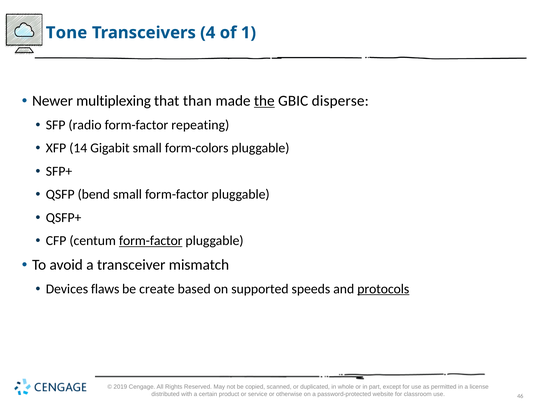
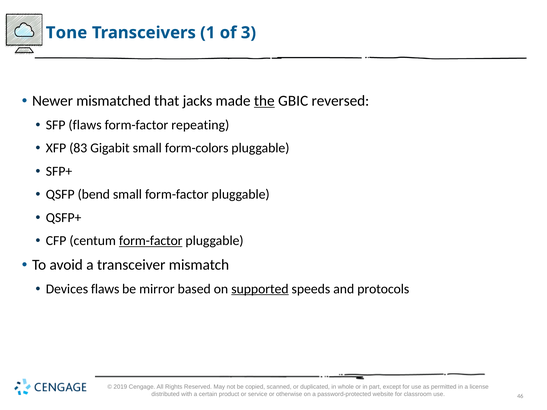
4: 4 -> 1
1: 1 -> 3
multiplexing: multiplexing -> mismatched
than: than -> jacks
disperse: disperse -> reversed
P radio: radio -> flaws
14: 14 -> 83
create: create -> mirror
supported underline: none -> present
protocols underline: present -> none
